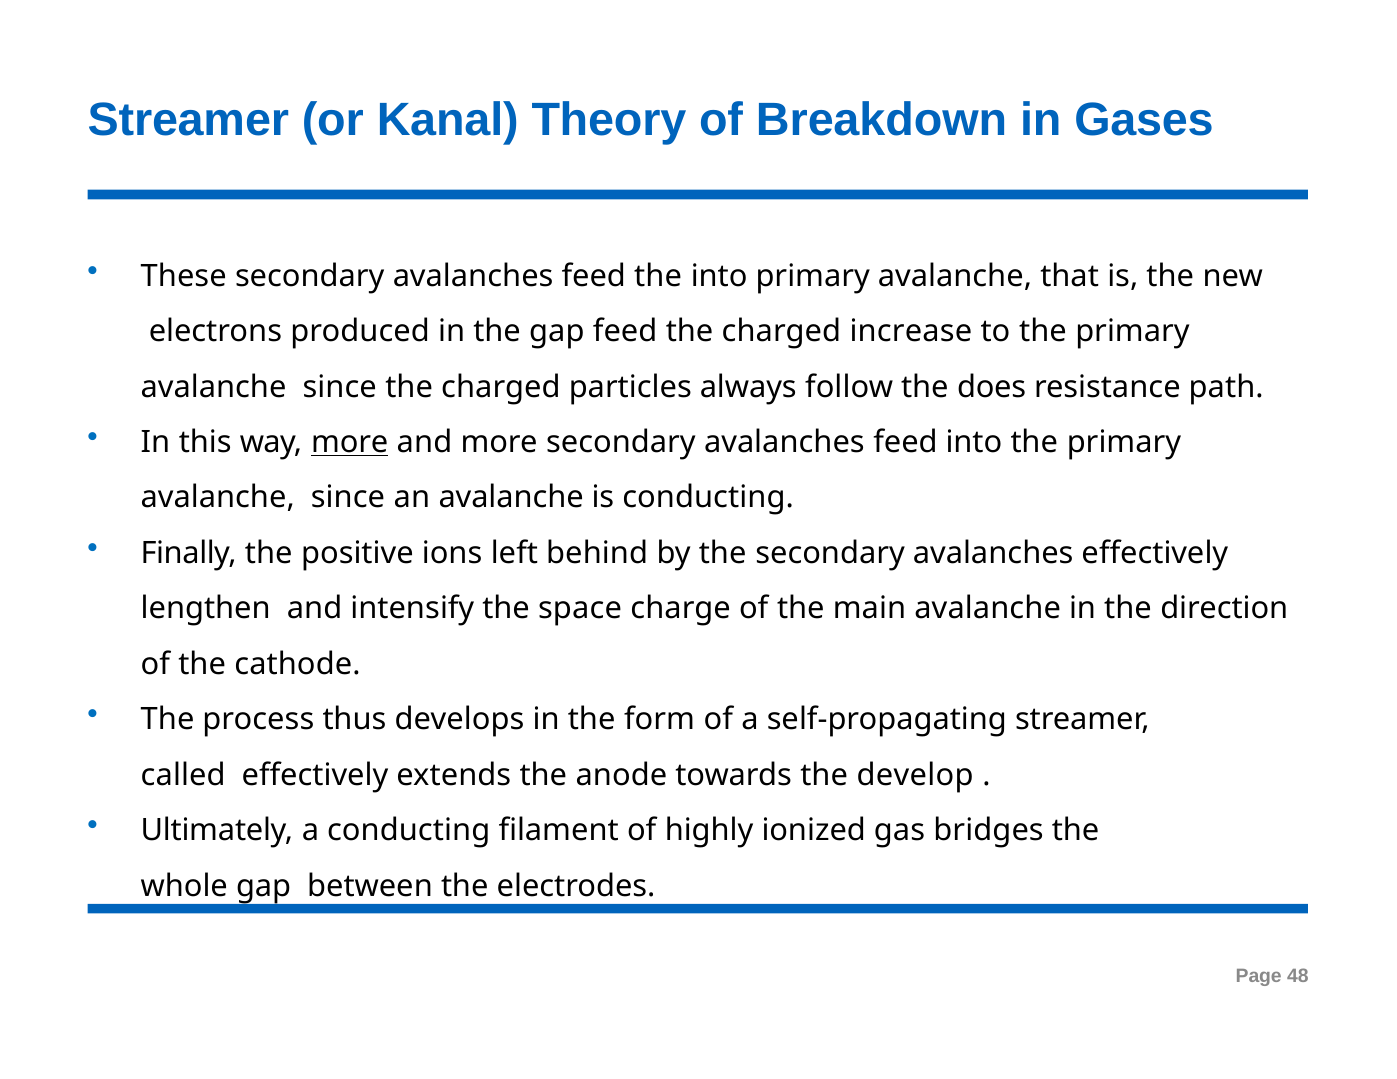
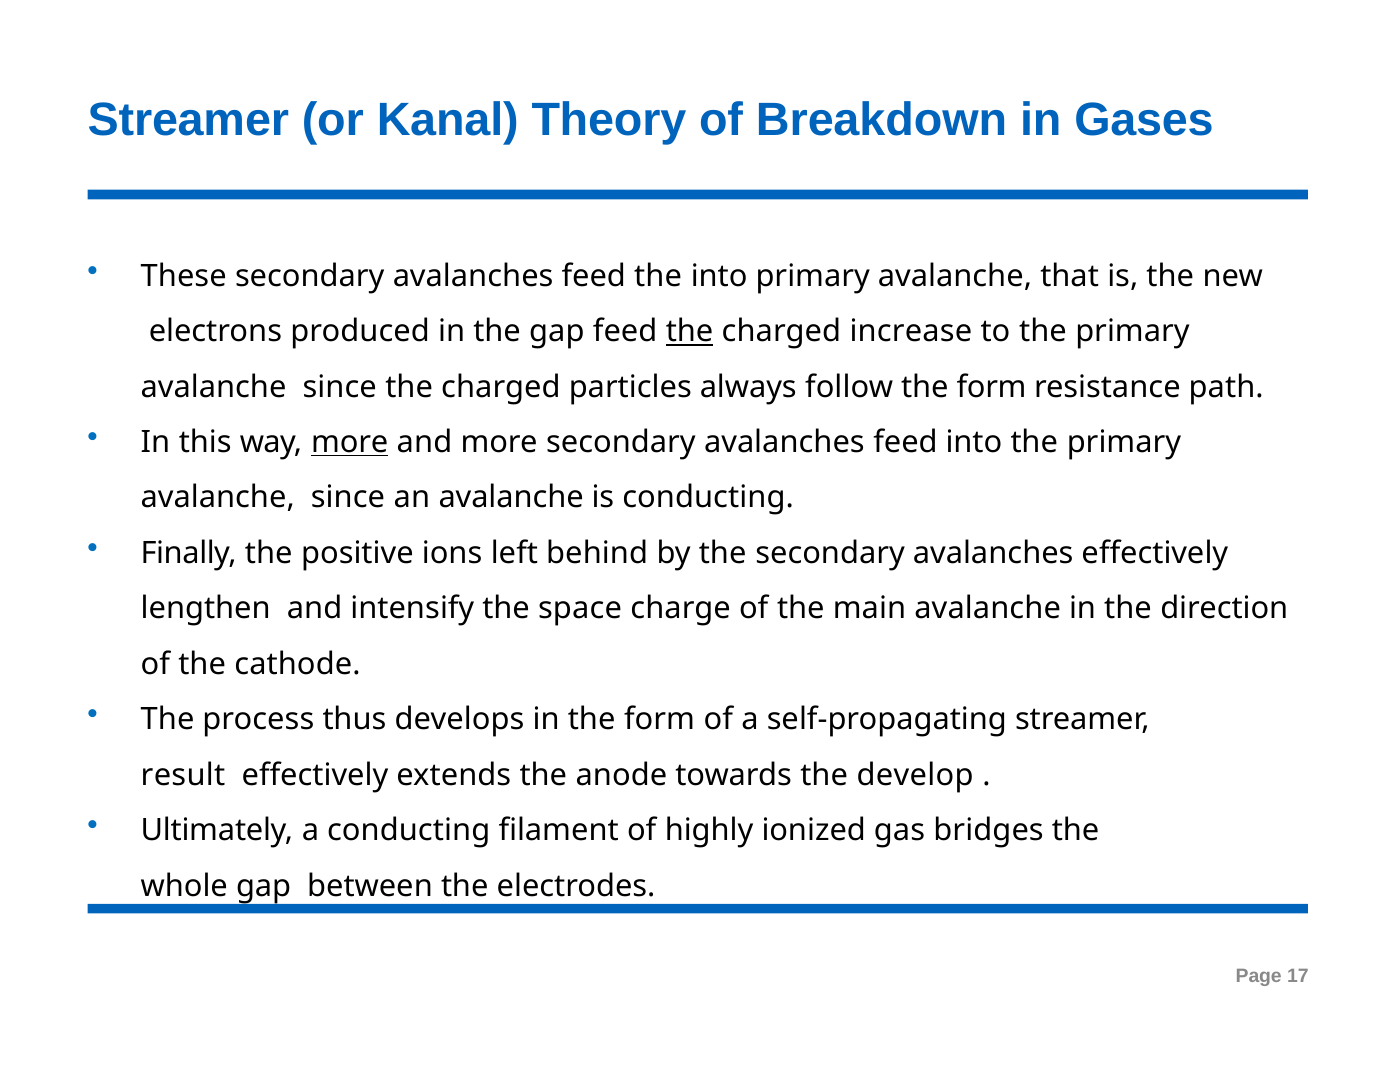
the at (690, 332) underline: none -> present
follow the does: does -> form
called: called -> result
48: 48 -> 17
